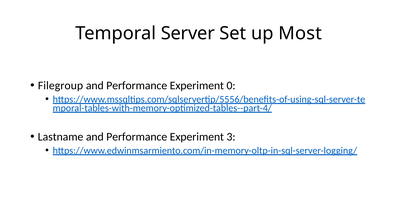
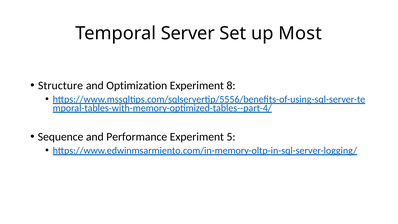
Filegroup: Filegroup -> Structure
Performance at (137, 85): Performance -> Optimization
0: 0 -> 8
Lastname: Lastname -> Sequence
3: 3 -> 5
